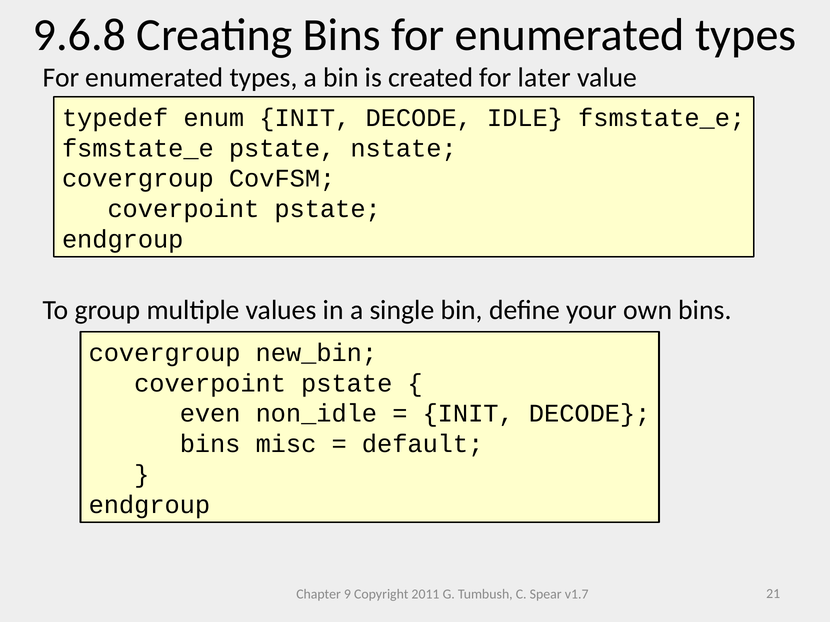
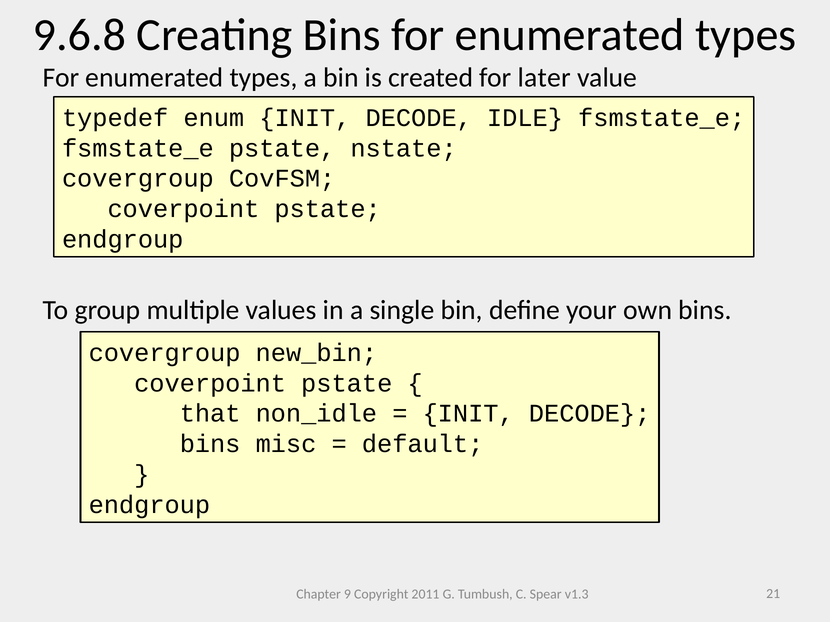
even: even -> that
v1.7: v1.7 -> v1.3
